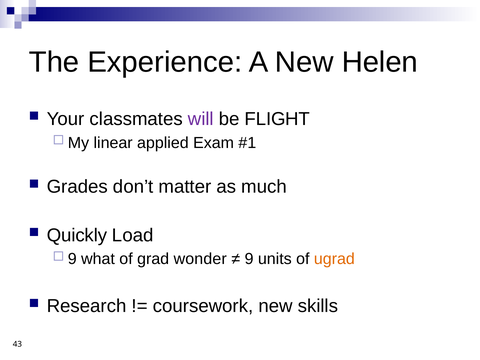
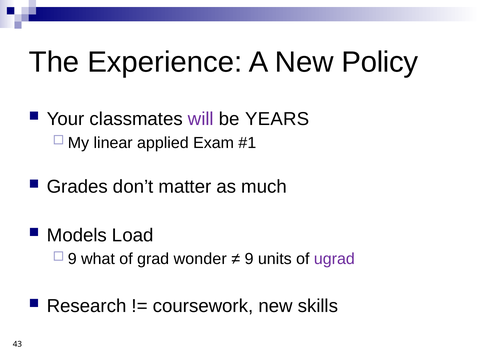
Helen: Helen -> Policy
FLIGHT: FLIGHT -> YEARS
Quickly: Quickly -> Models
ugrad colour: orange -> purple
